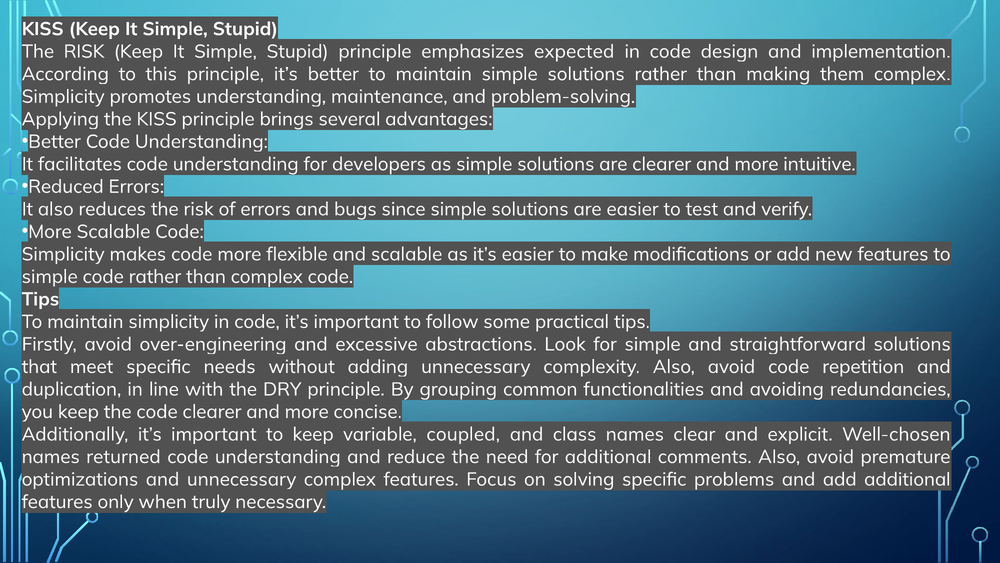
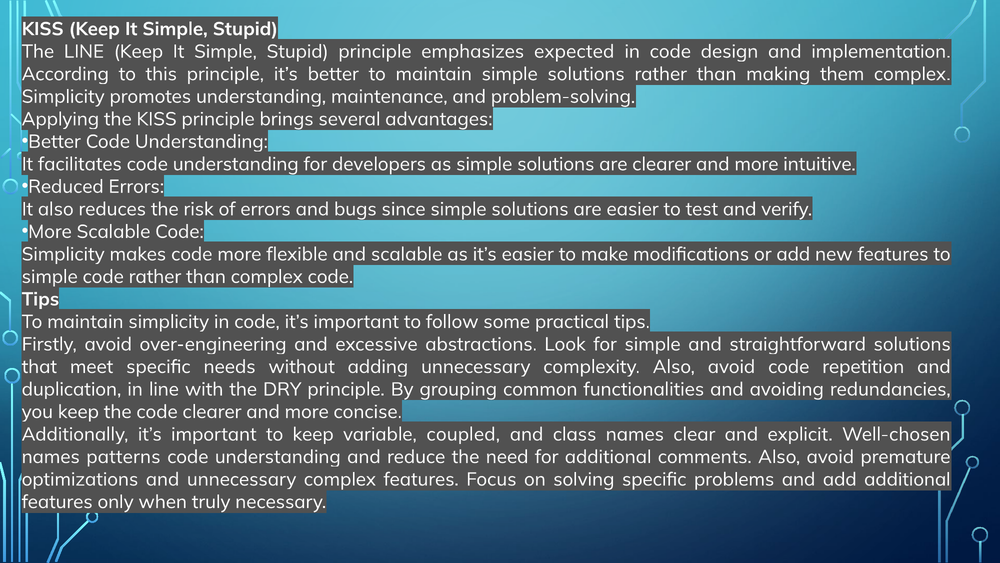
RISK at (84, 51): RISK -> LINE
returned: returned -> patterns
